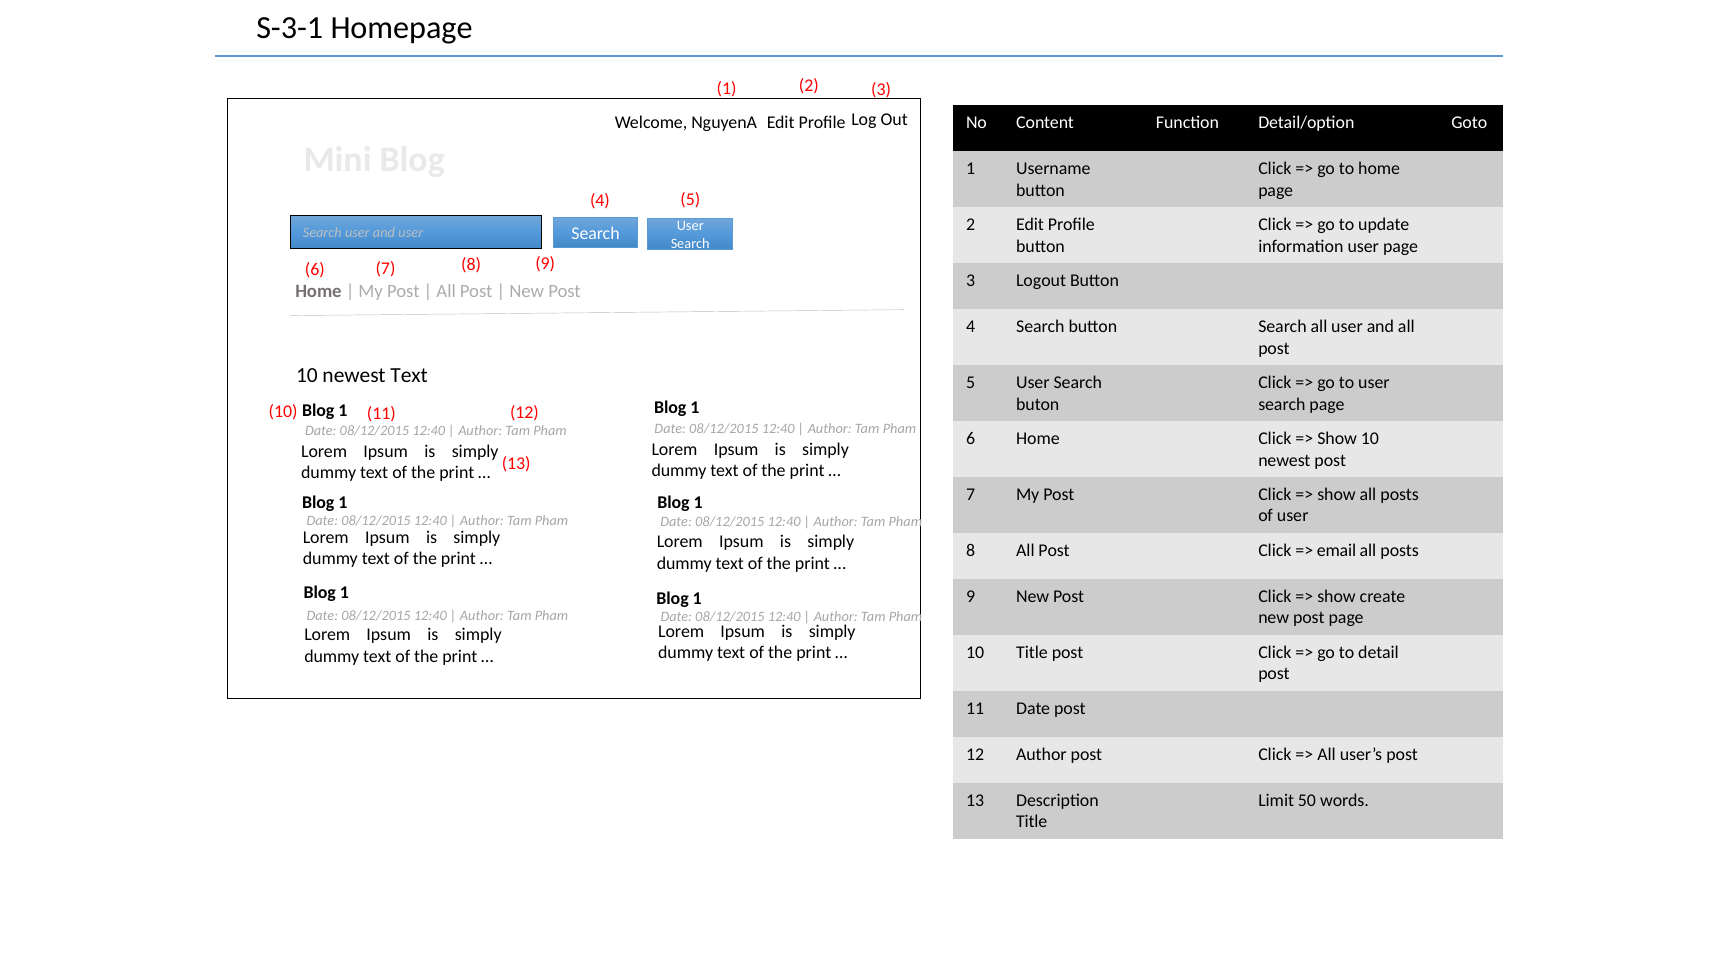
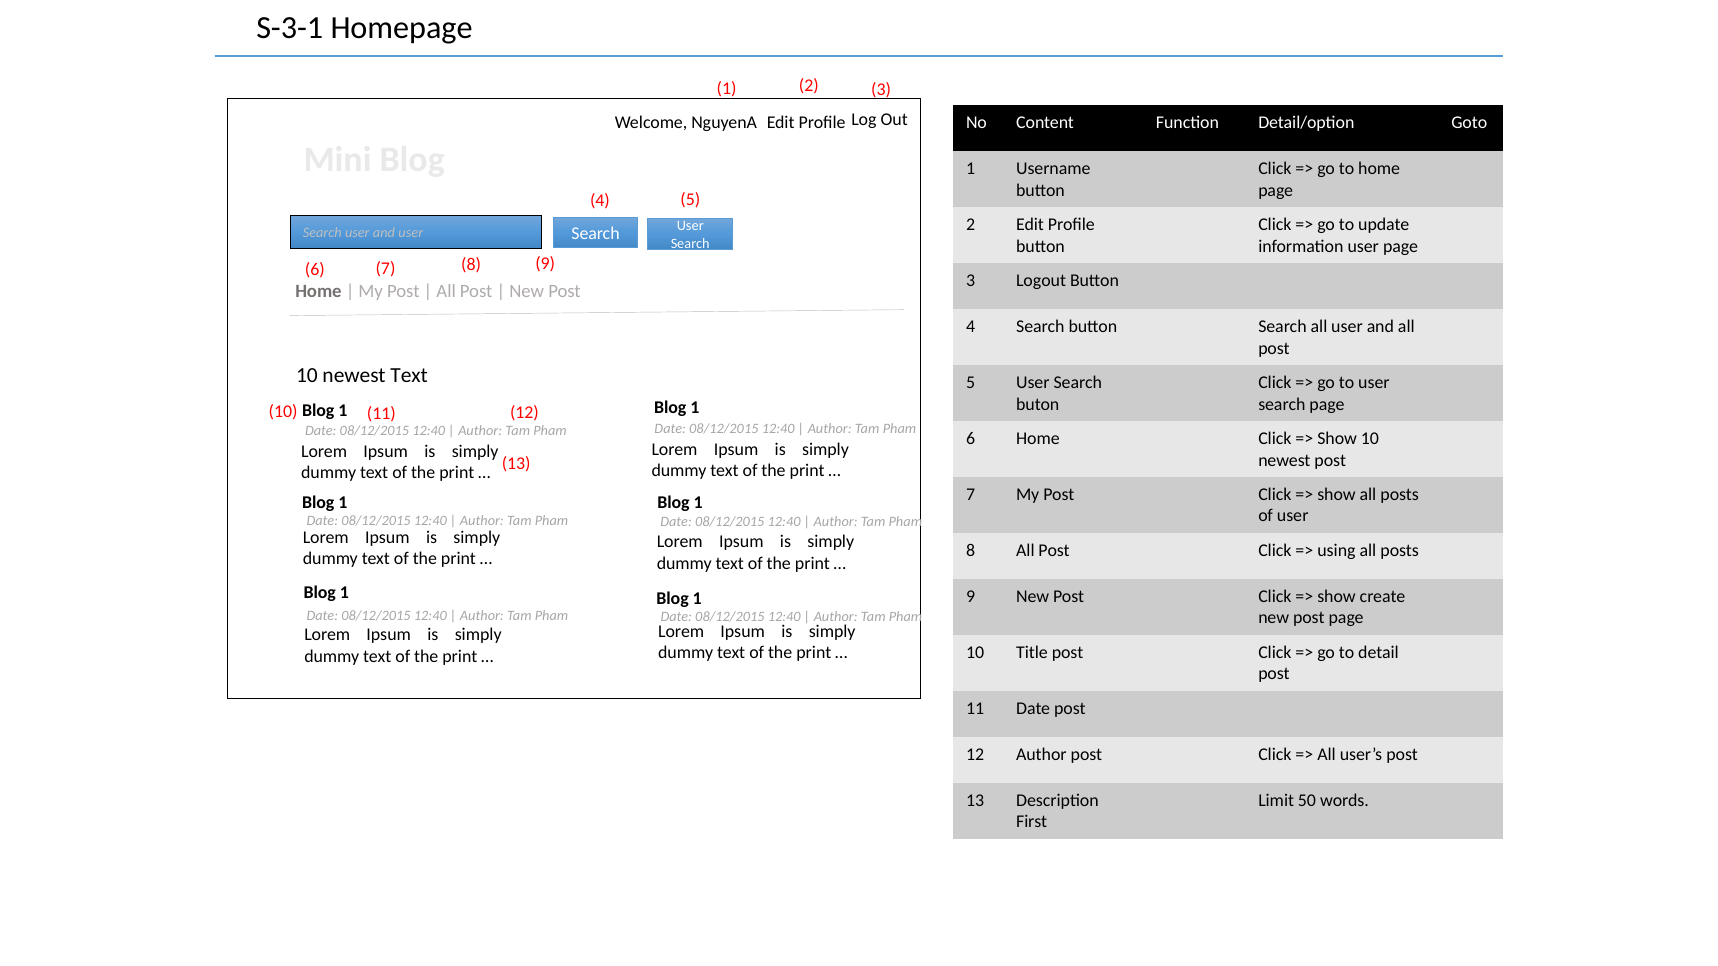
email: email -> using
Title at (1032, 822): Title -> First
